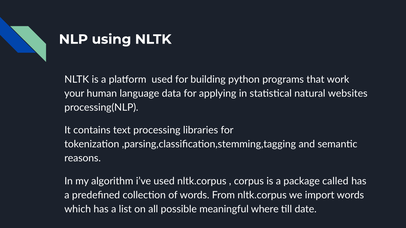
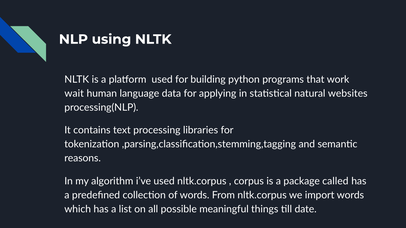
your: your -> wait
where: where -> things
